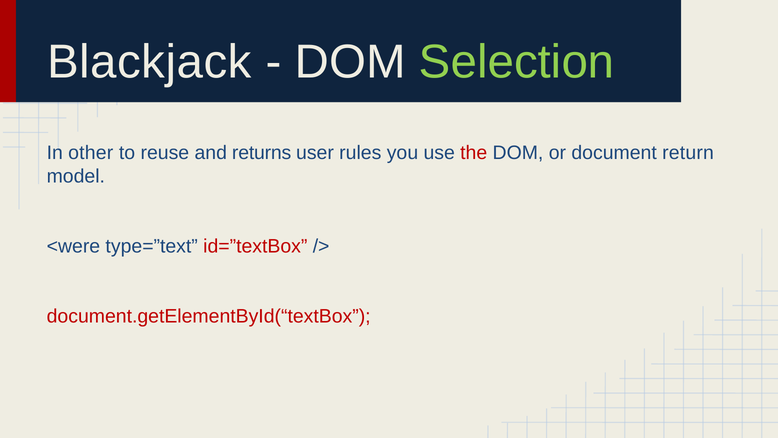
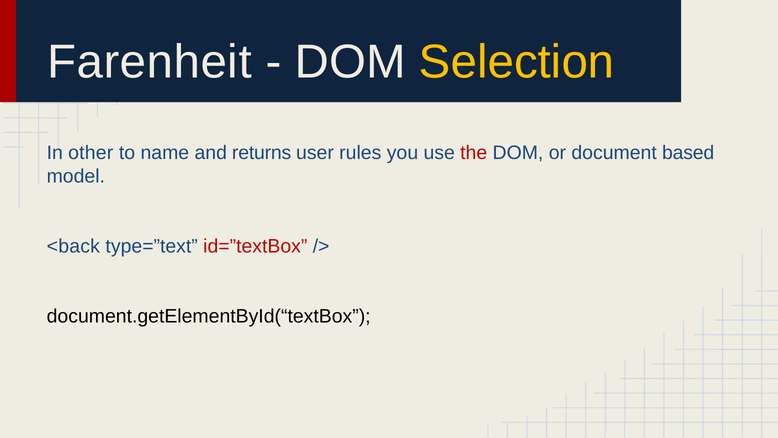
Blackjack: Blackjack -> Farenheit
Selection colour: light green -> yellow
reuse: reuse -> name
return: return -> based
<were: <were -> <back
document.getElementById(“textBox colour: red -> black
